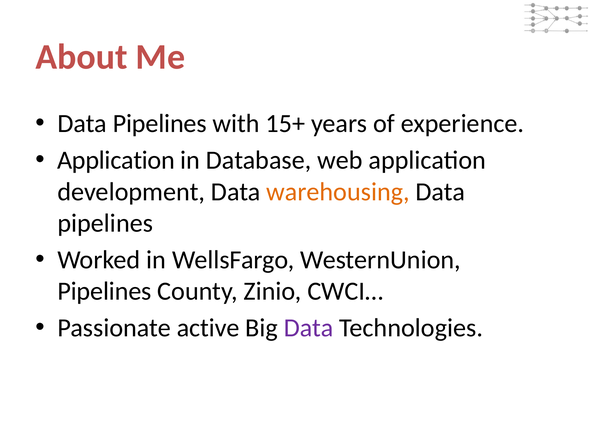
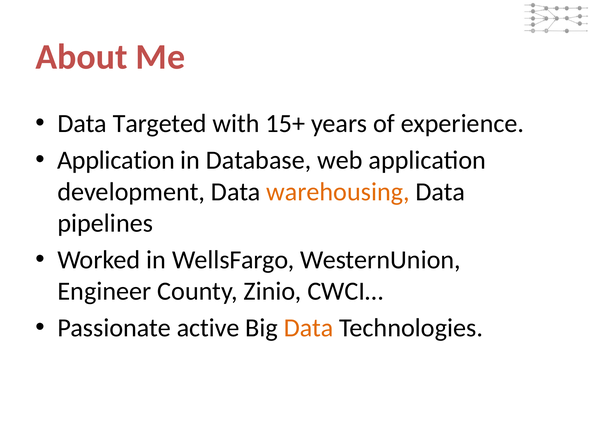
Pipelines at (160, 124): Pipelines -> Targeted
Pipelines at (104, 291): Pipelines -> Engineer
Data at (309, 328) colour: purple -> orange
